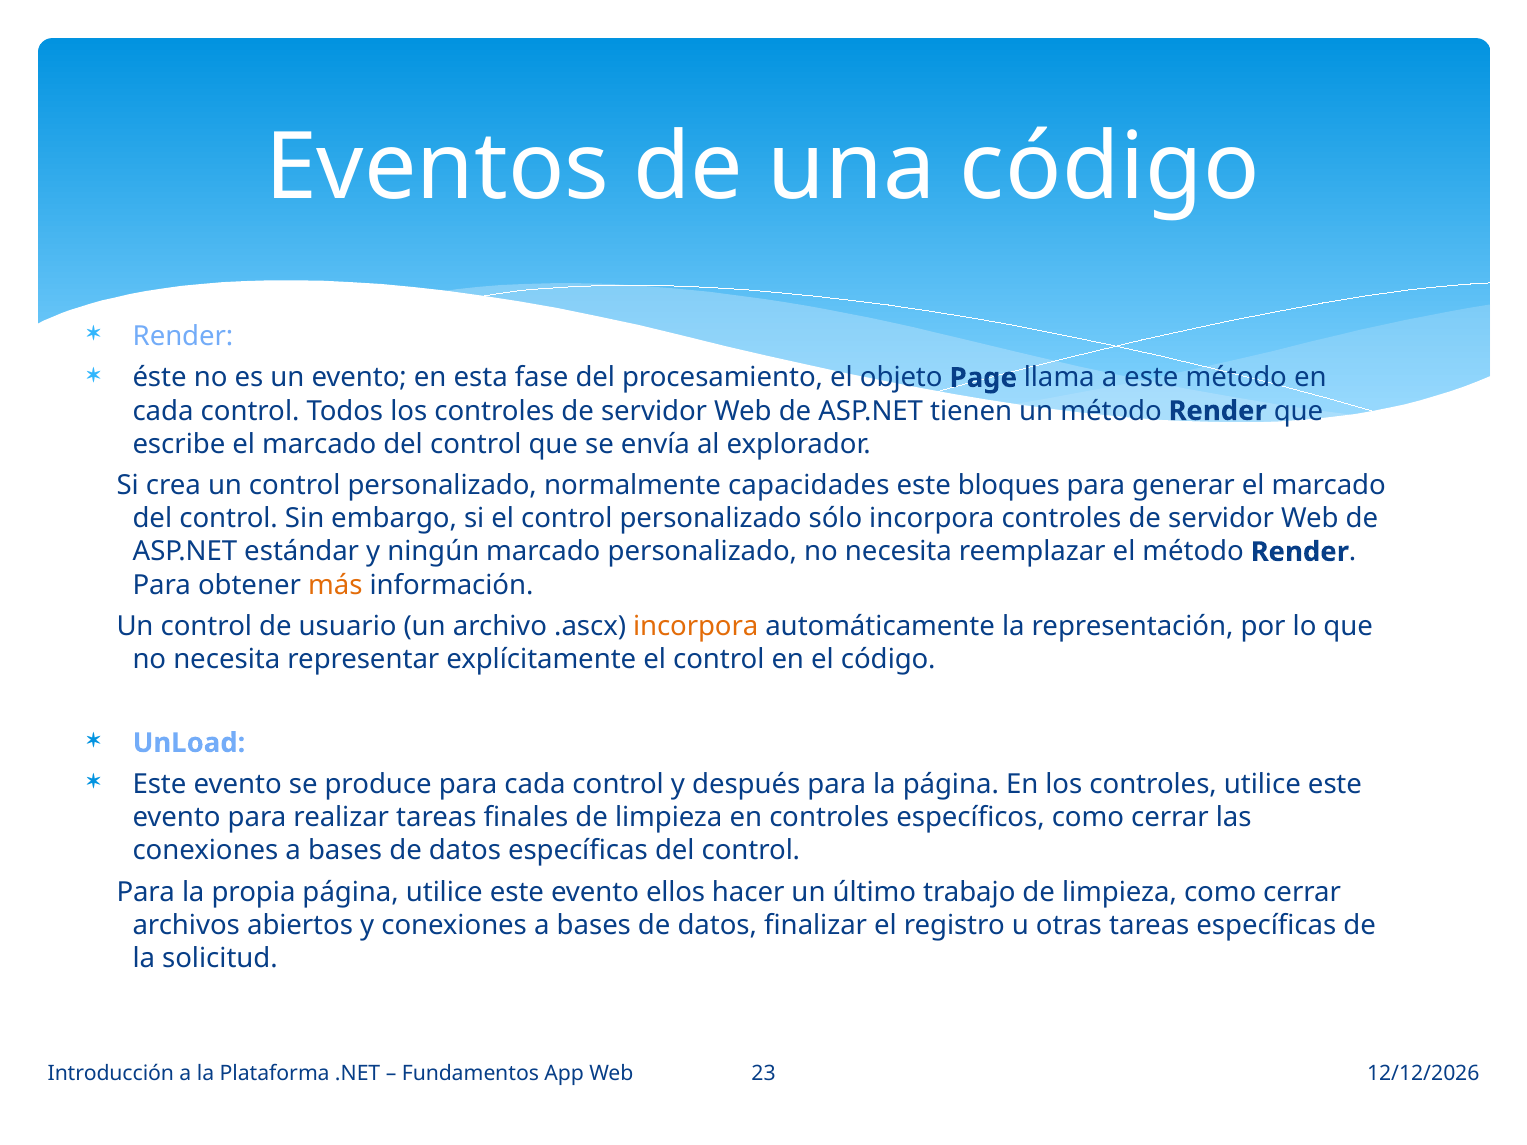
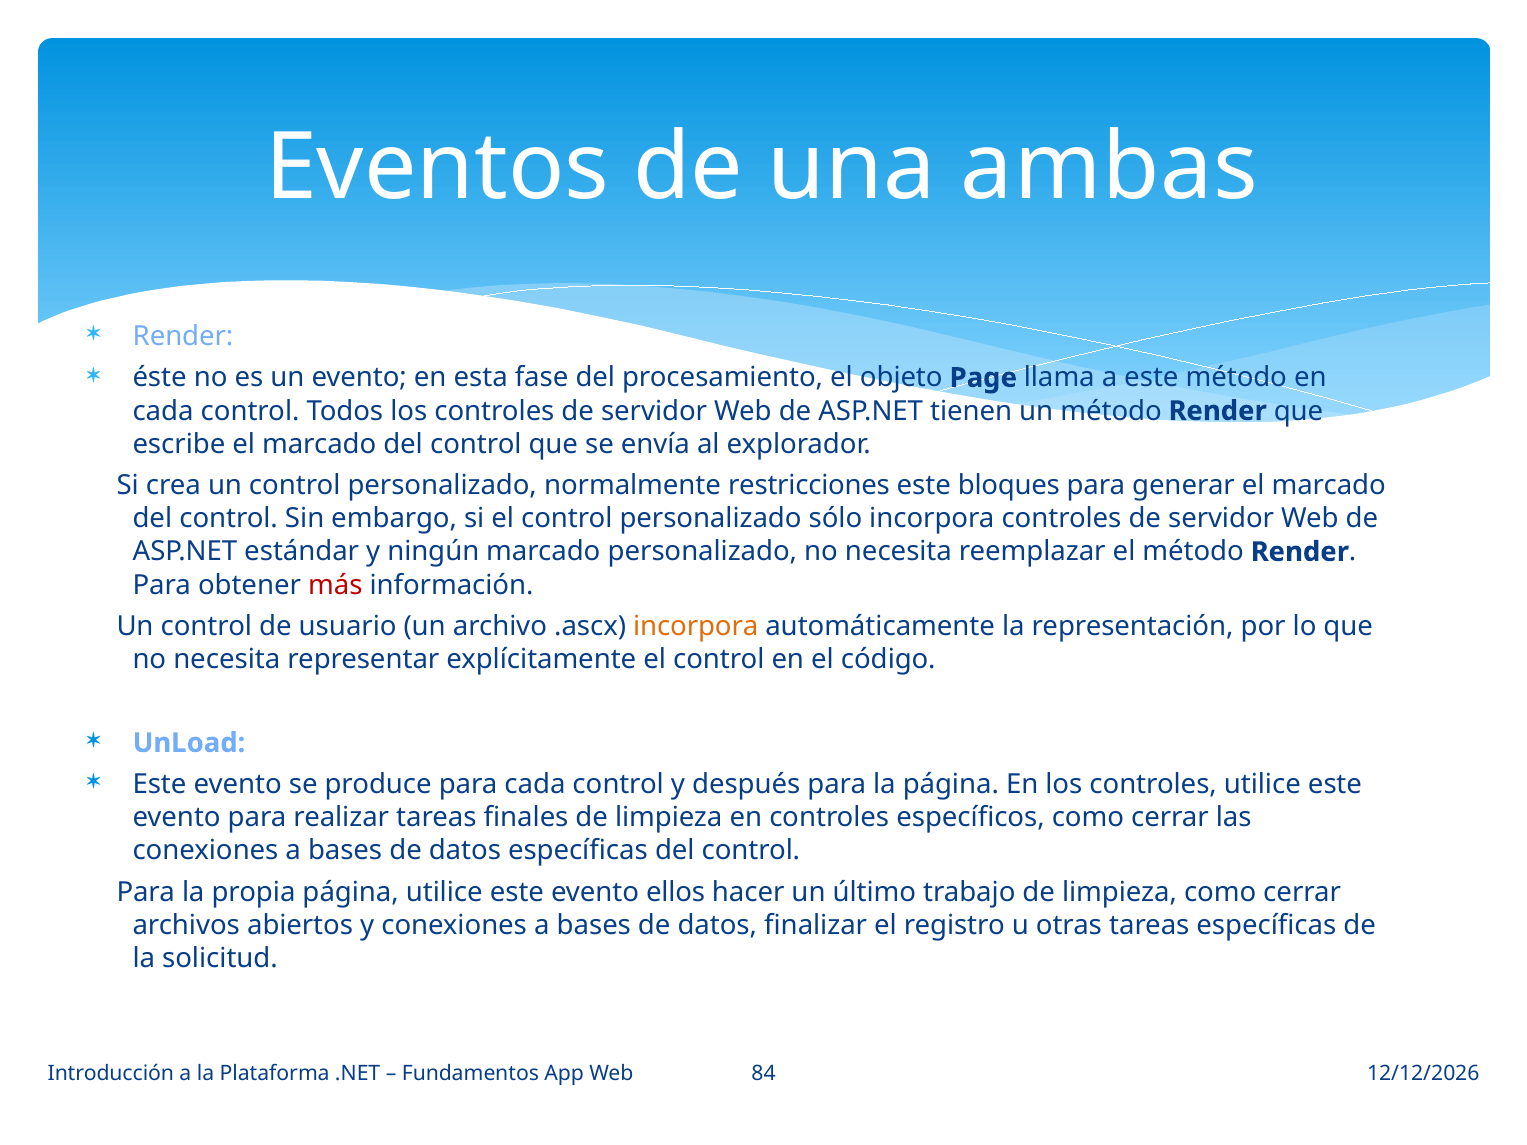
una código: código -> ambas
capacidades: capacidades -> restricciones
más colour: orange -> red
23: 23 -> 84
